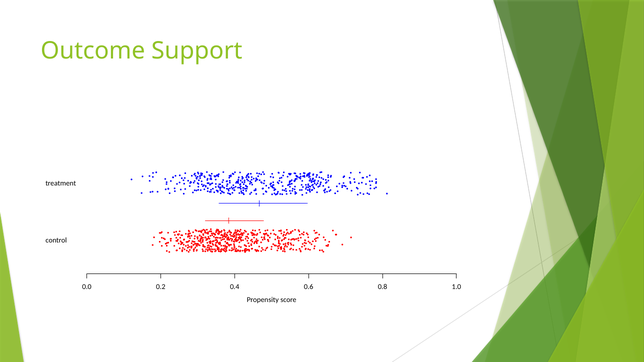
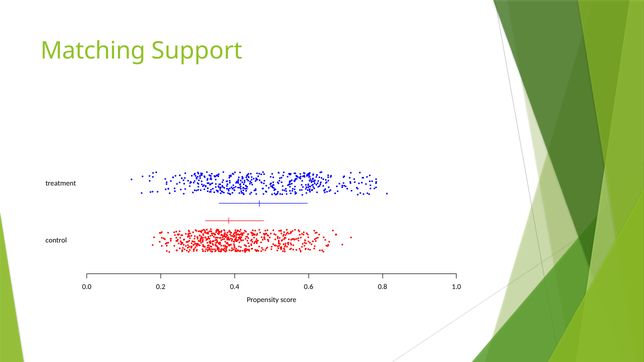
Outcome: Outcome -> Matching
